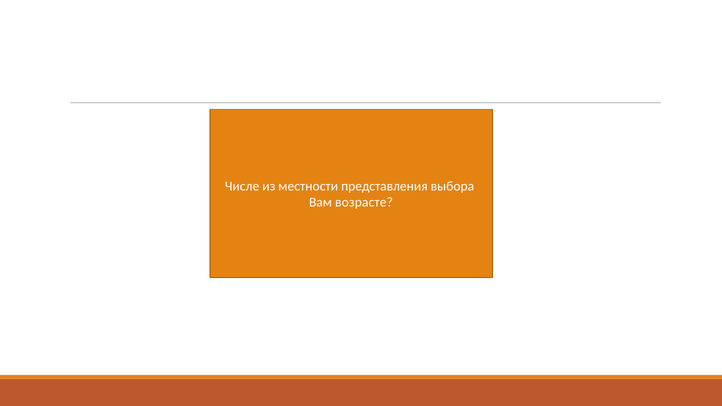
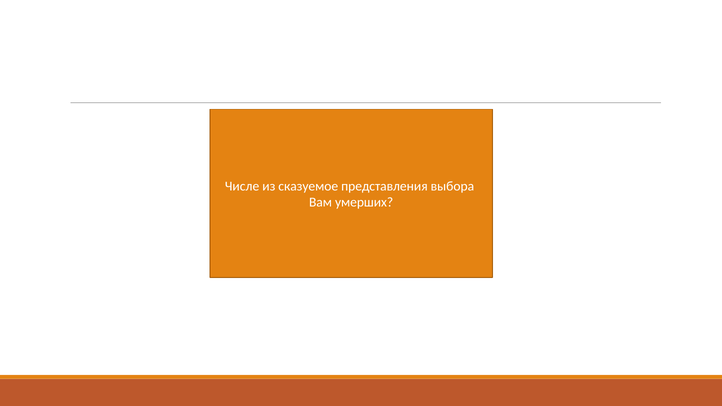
местности: местности -> сказуемое
возрасте: возрасте -> умерших
